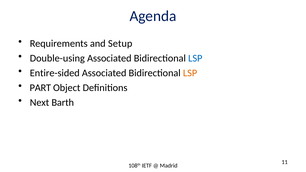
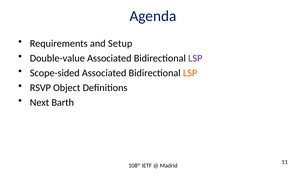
Double-using: Double-using -> Double-value
LSP at (195, 58) colour: blue -> purple
Entire-sided: Entire-sided -> Scope-sided
PART: PART -> RSVP
